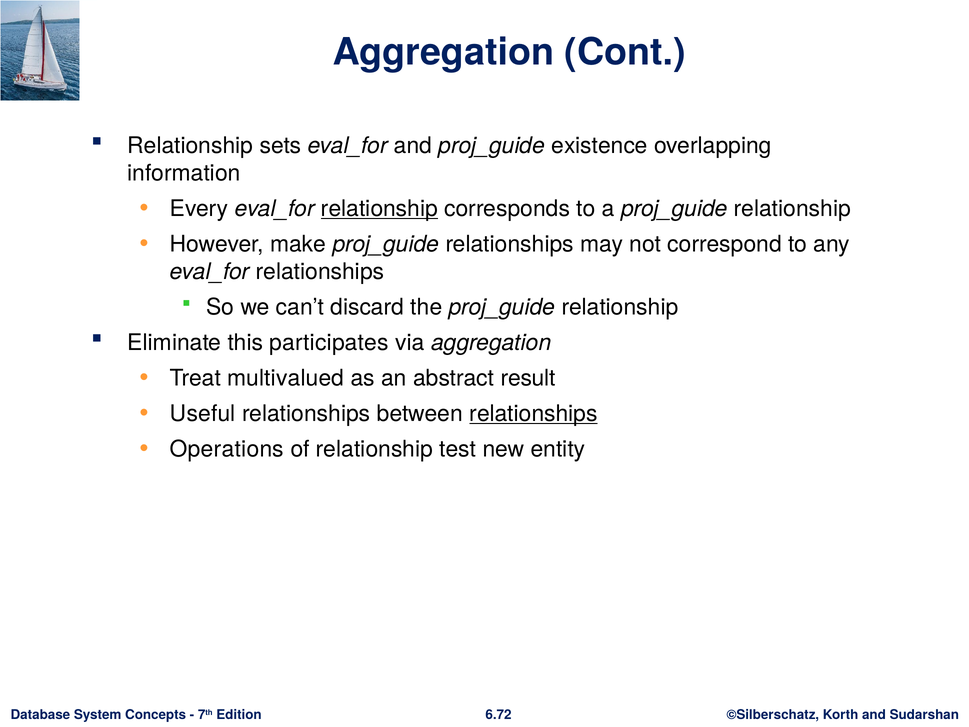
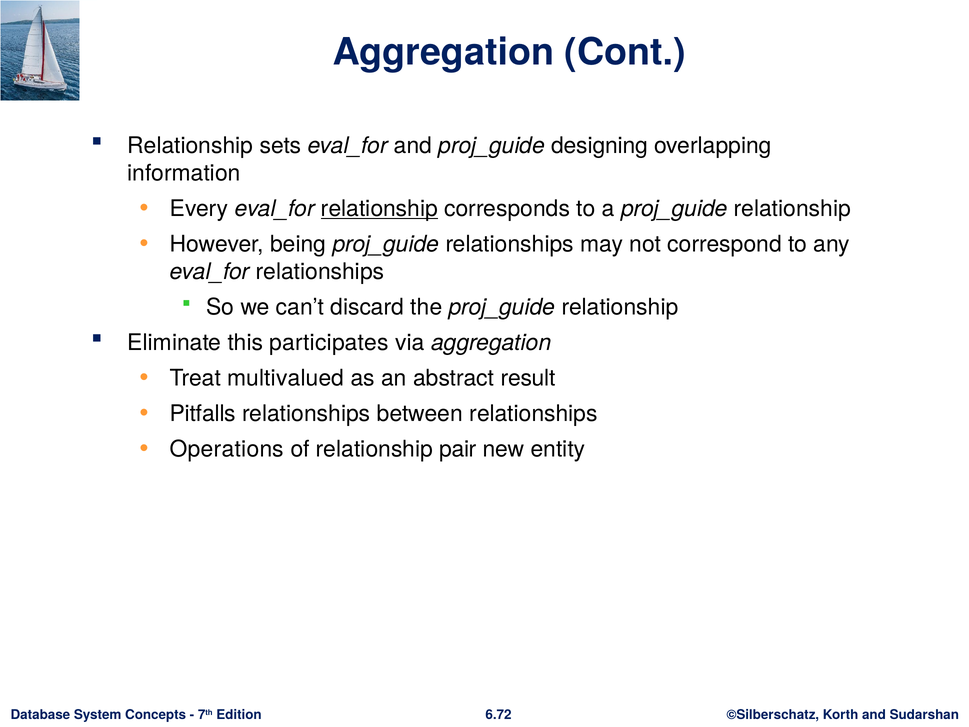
existence: existence -> designing
make: make -> being
Useful: Useful -> Pitfalls
relationships at (534, 414) underline: present -> none
test: test -> pair
